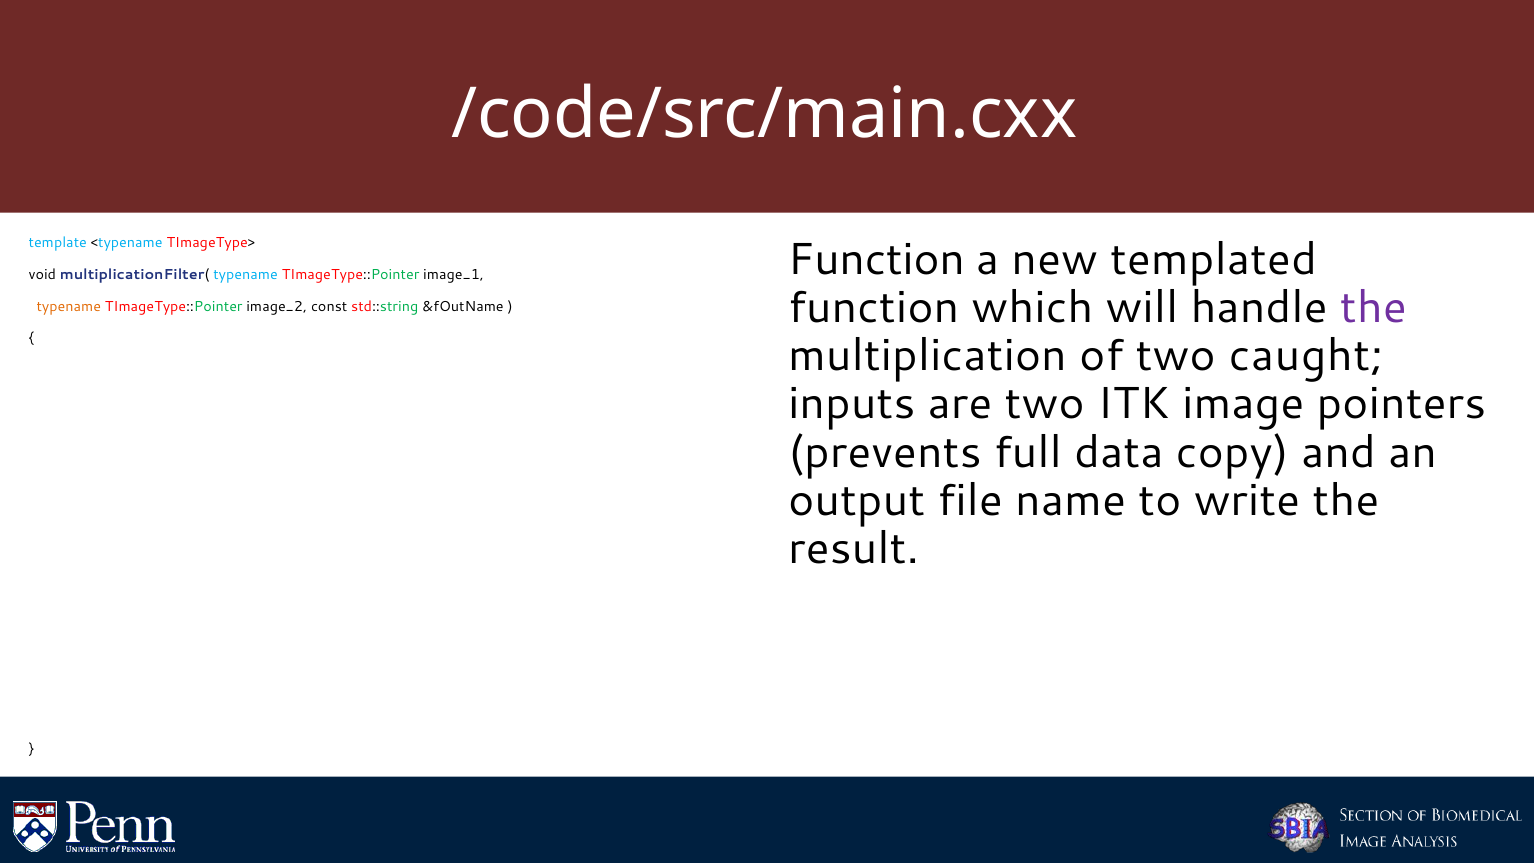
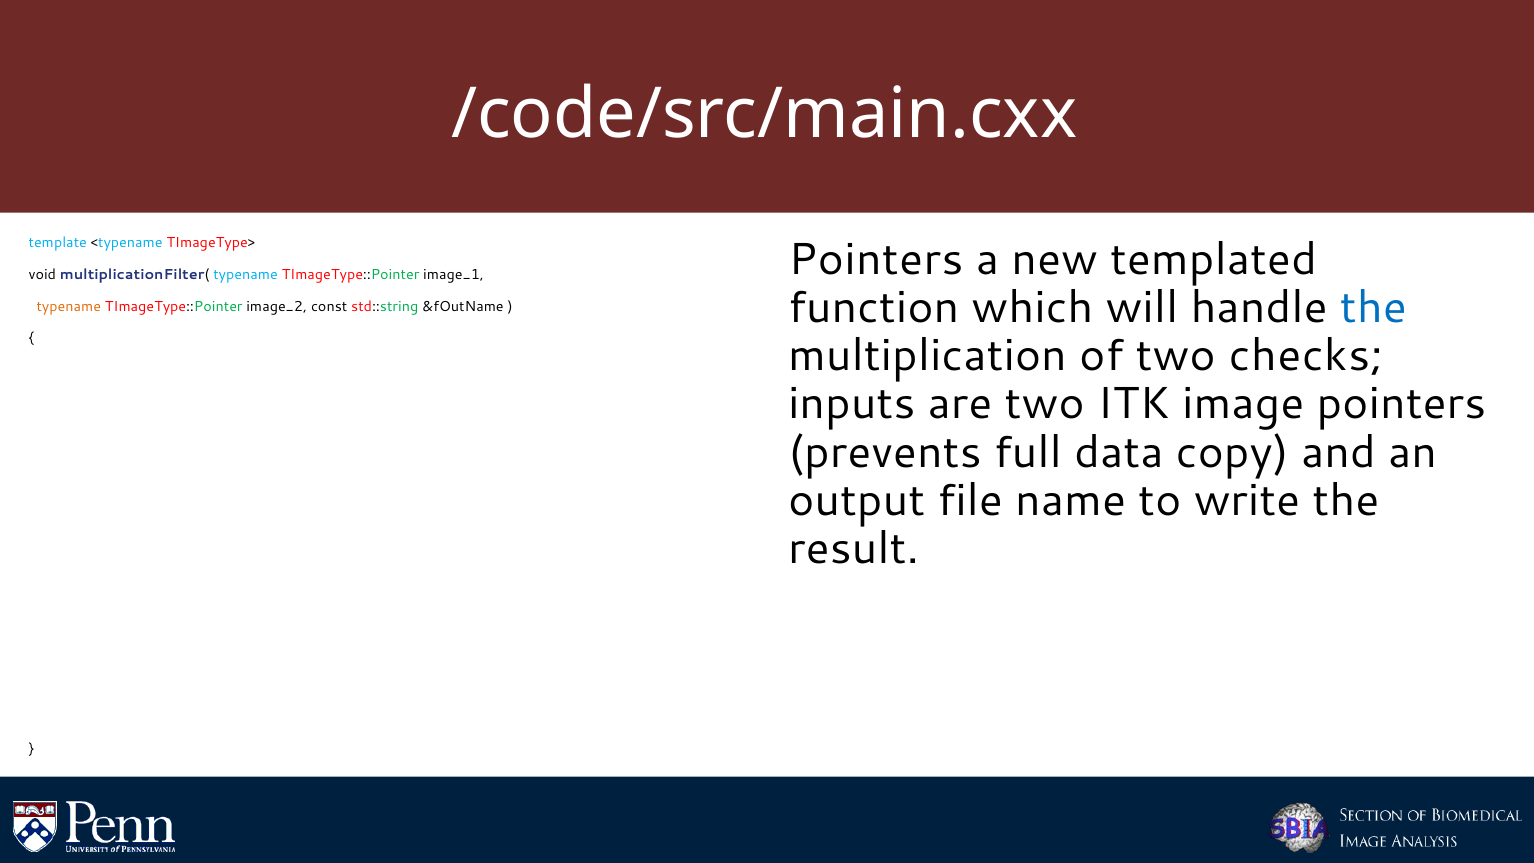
Function at (876, 259): Function -> Pointers
the at (1373, 308) colour: purple -> blue
caught: caught -> checks
